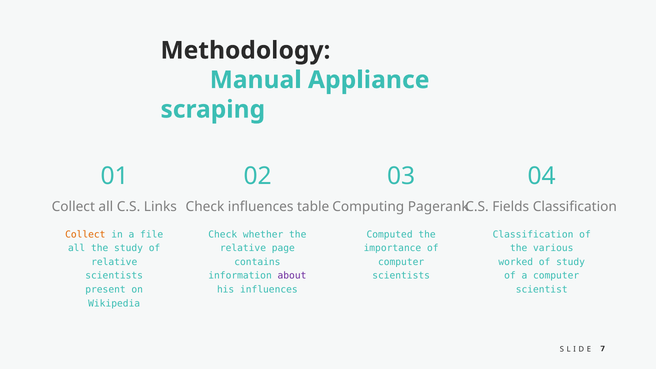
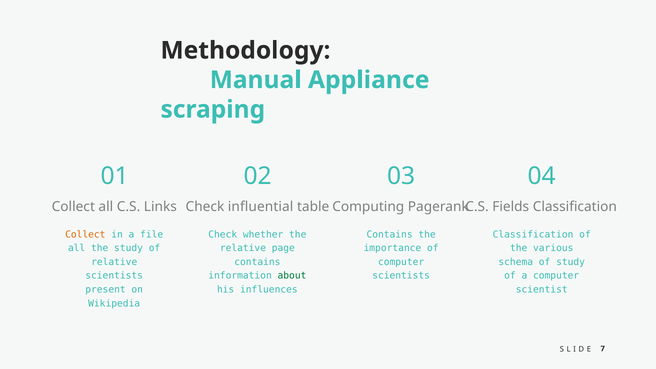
Check influences: influences -> influential
Computed at (390, 234): Computed -> Contains
worked: worked -> schema
about colour: purple -> green
